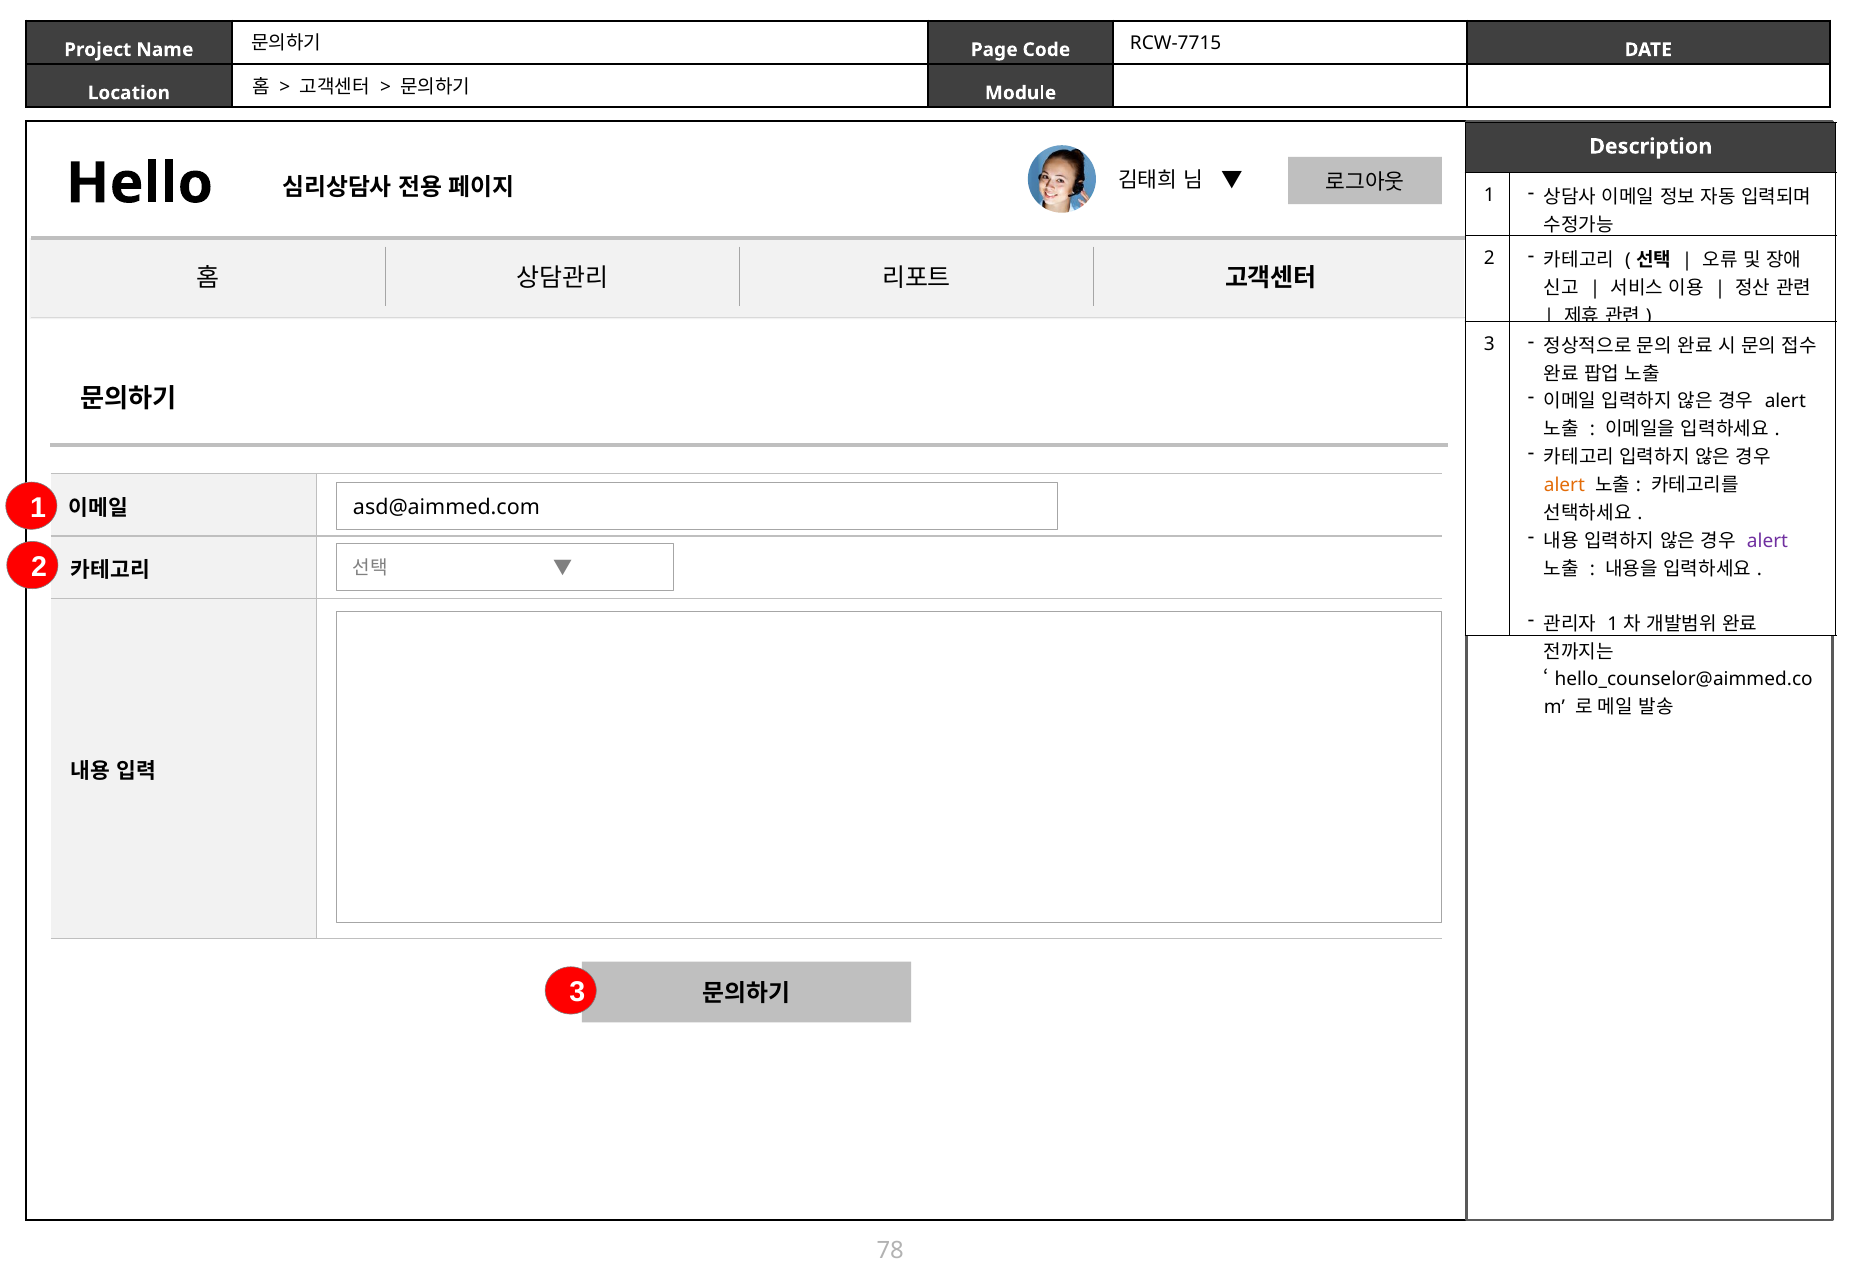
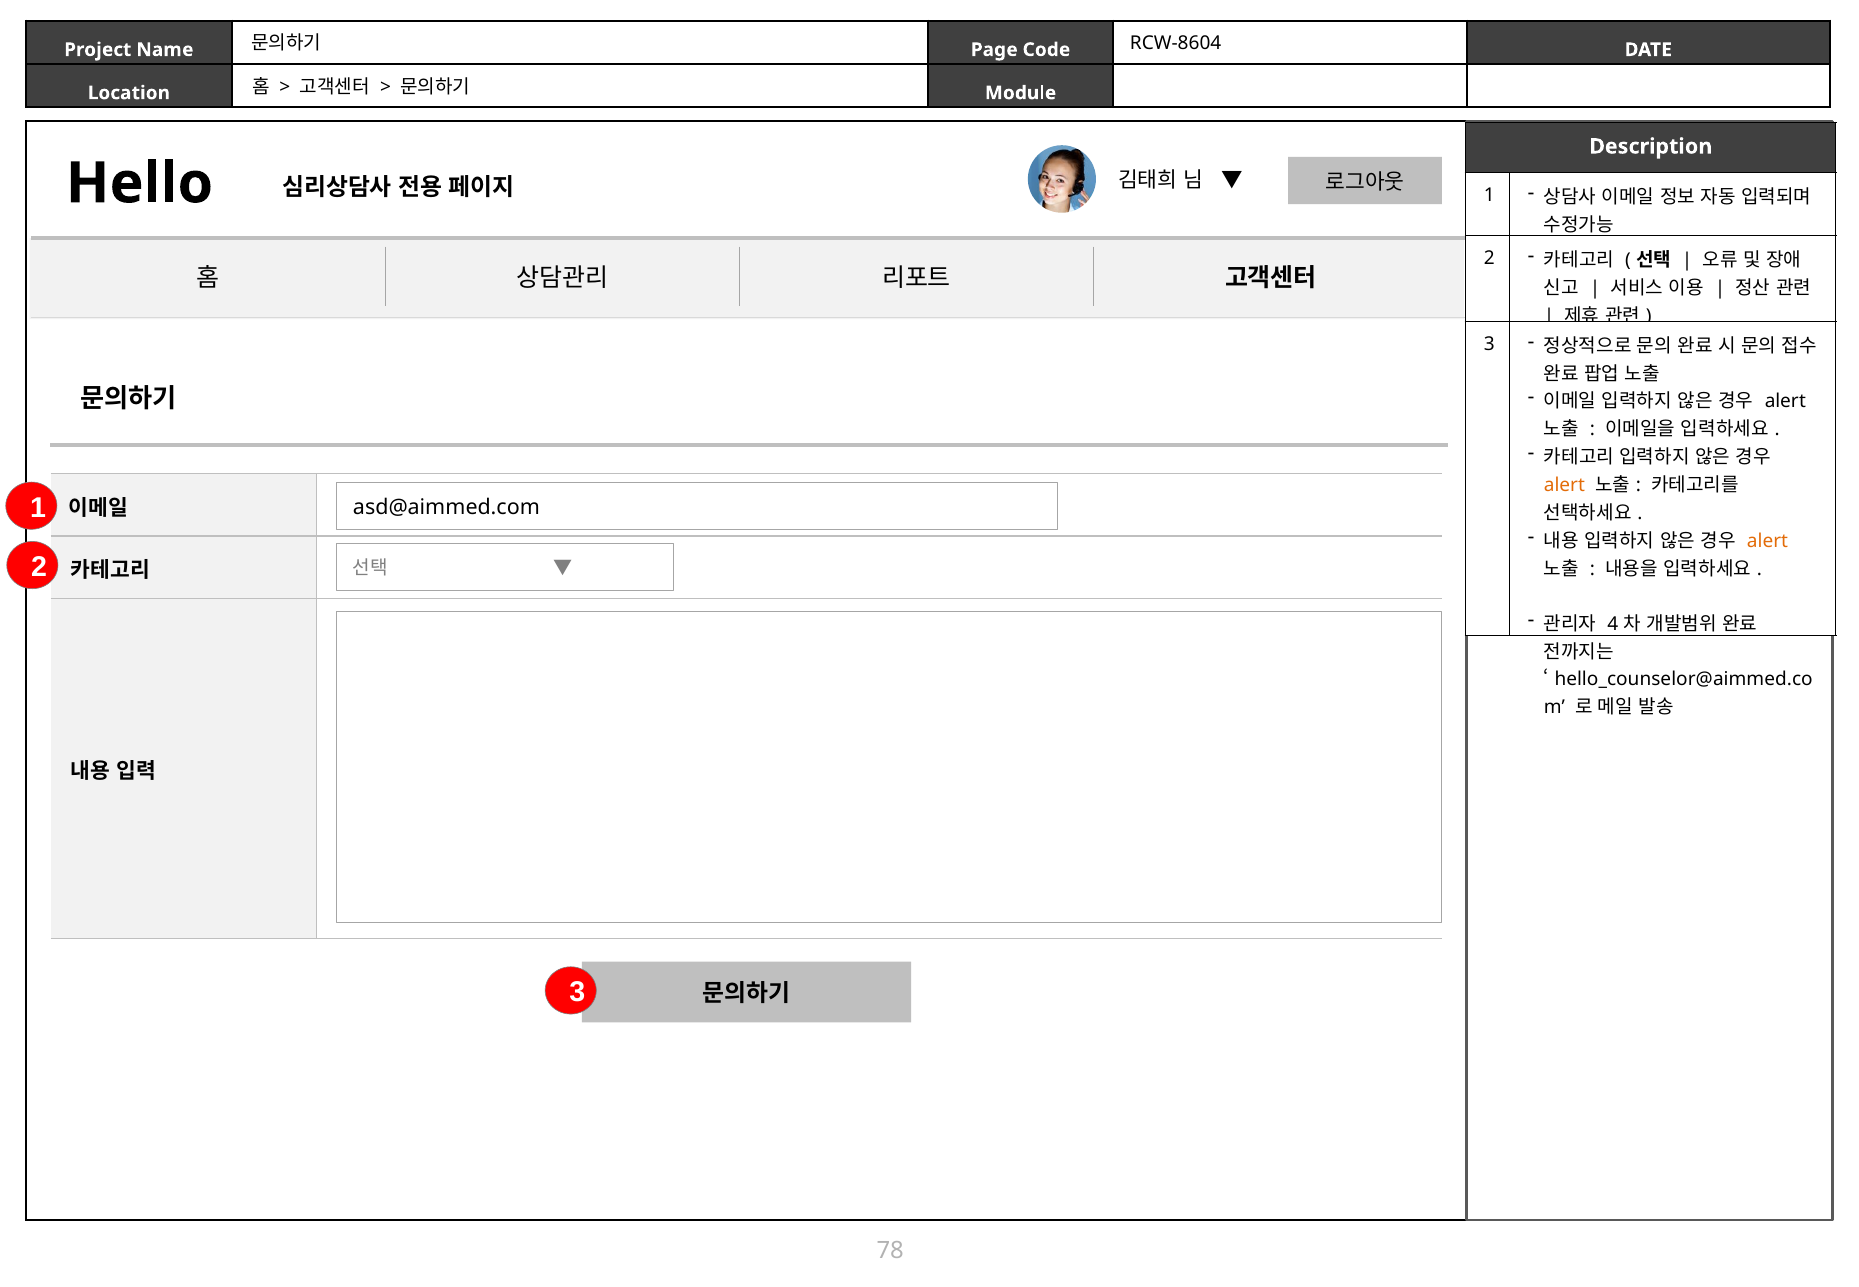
RCW-7715: RCW-7715 -> RCW-8604
alert at (1768, 541) colour: purple -> orange
1 at (1613, 624): 1 -> 4
